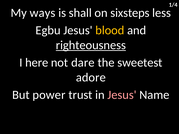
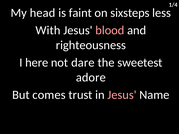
ways: ways -> head
shall: shall -> faint
Egbu: Egbu -> With
blood colour: yellow -> pink
righteousness underline: present -> none
power: power -> comes
